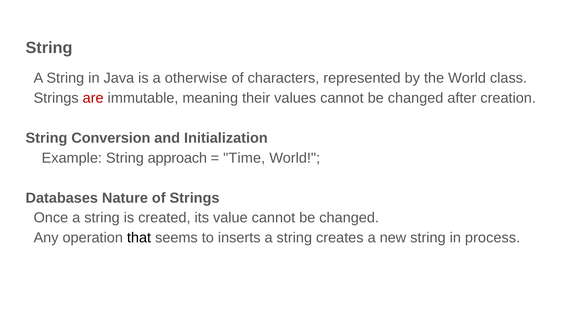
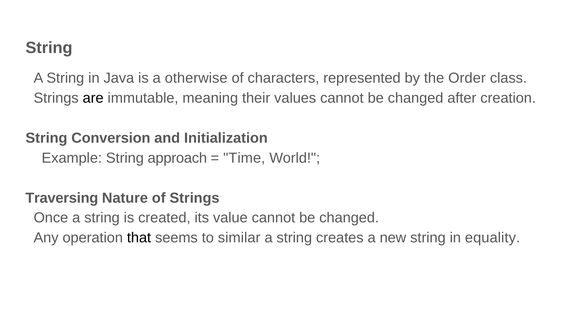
the World: World -> Order
are colour: red -> black
Databases: Databases -> Traversing
inserts: inserts -> similar
process: process -> equality
